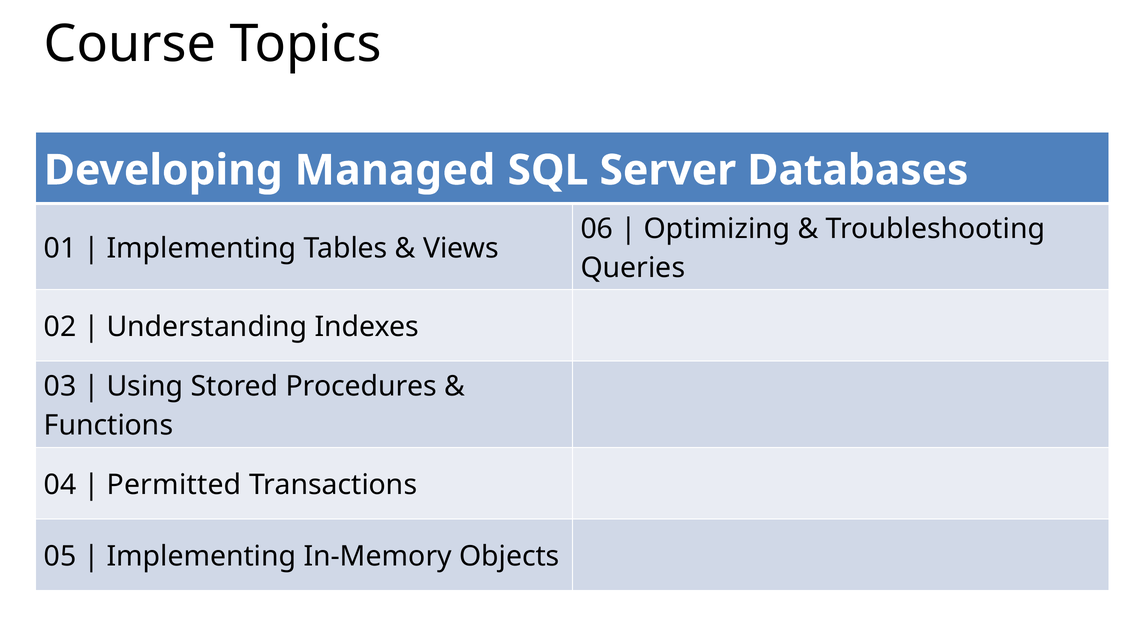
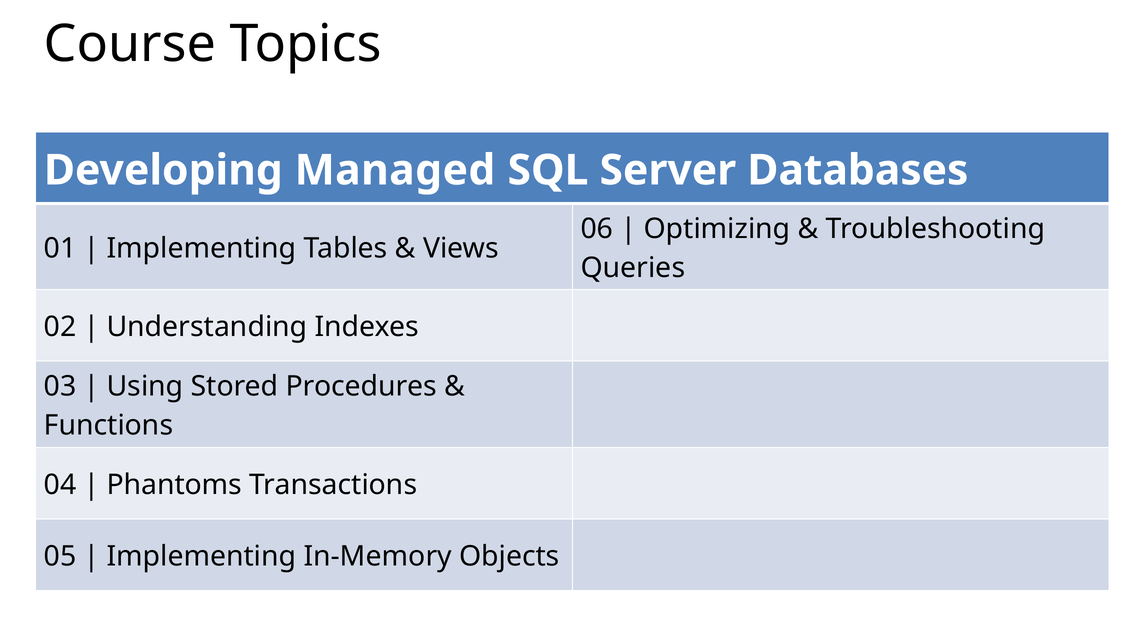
Permitted: Permitted -> Phantoms
